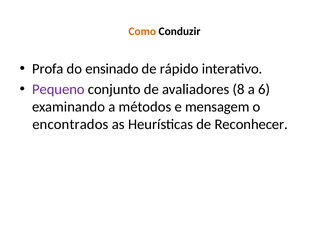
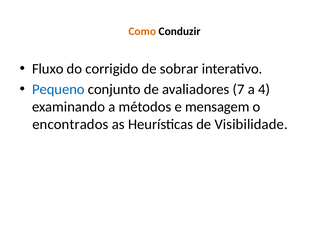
Profa: Profa -> Fluxo
ensinado: ensinado -> corrigido
rápido: rápido -> sobrar
Pequeno colour: purple -> blue
8: 8 -> 7
6: 6 -> 4
Reconhecer: Reconhecer -> Visibilidade
